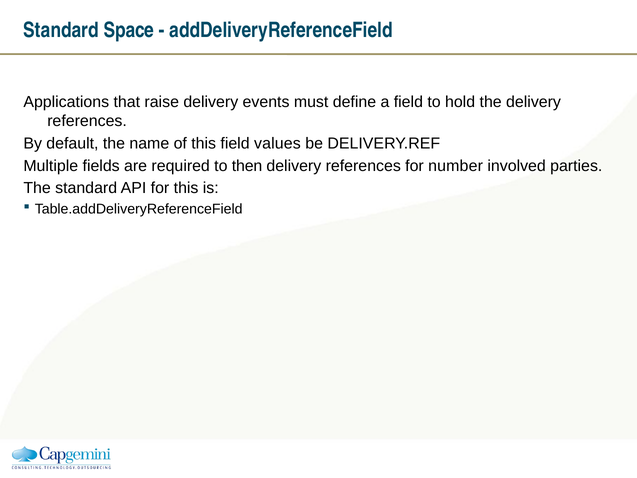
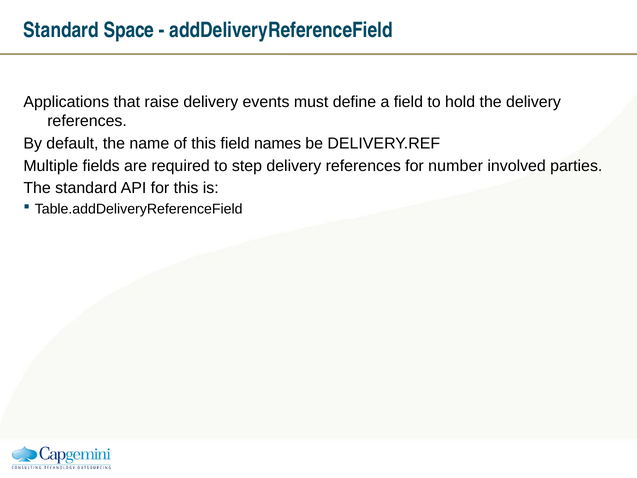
values: values -> names
then: then -> step
